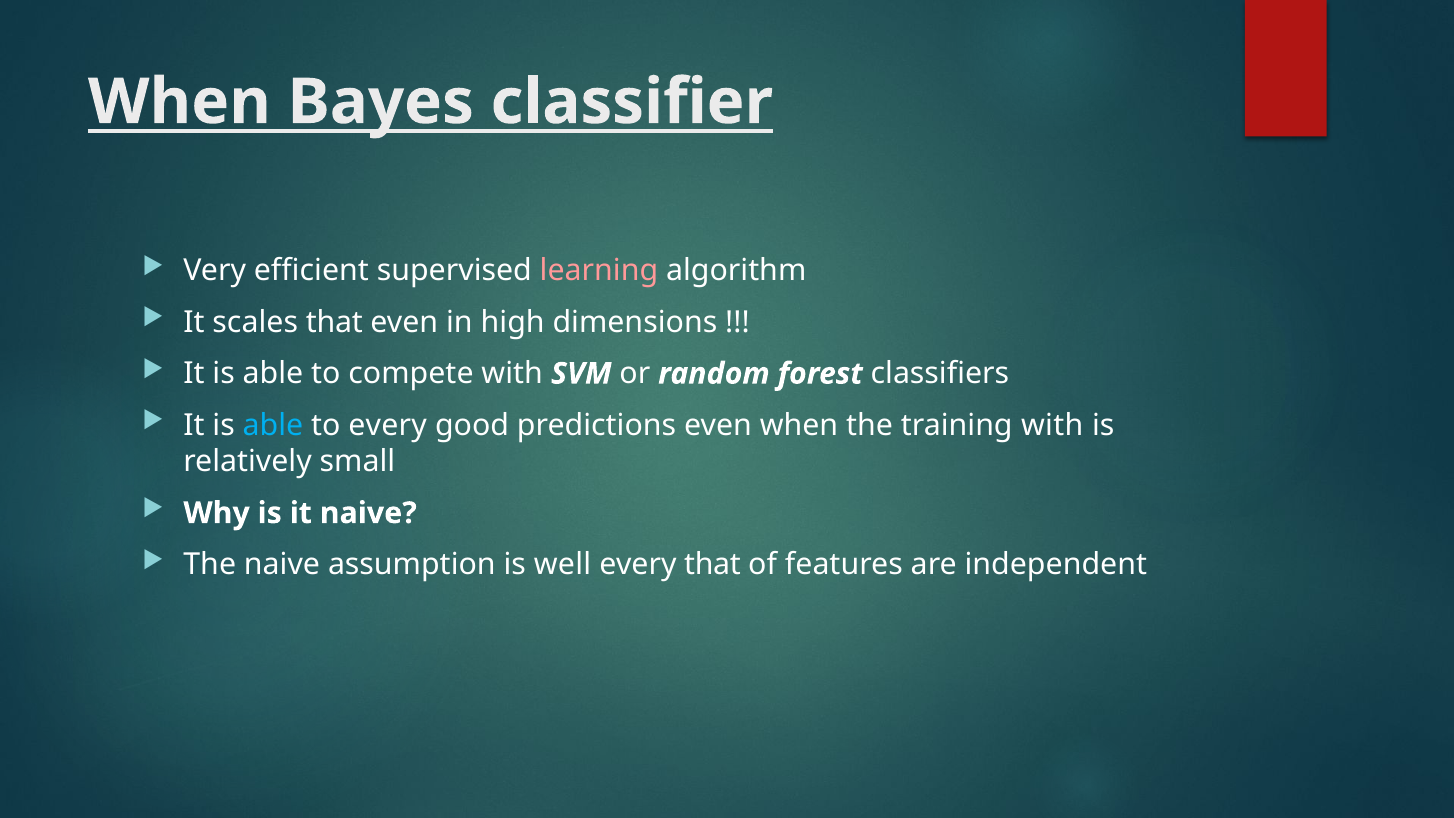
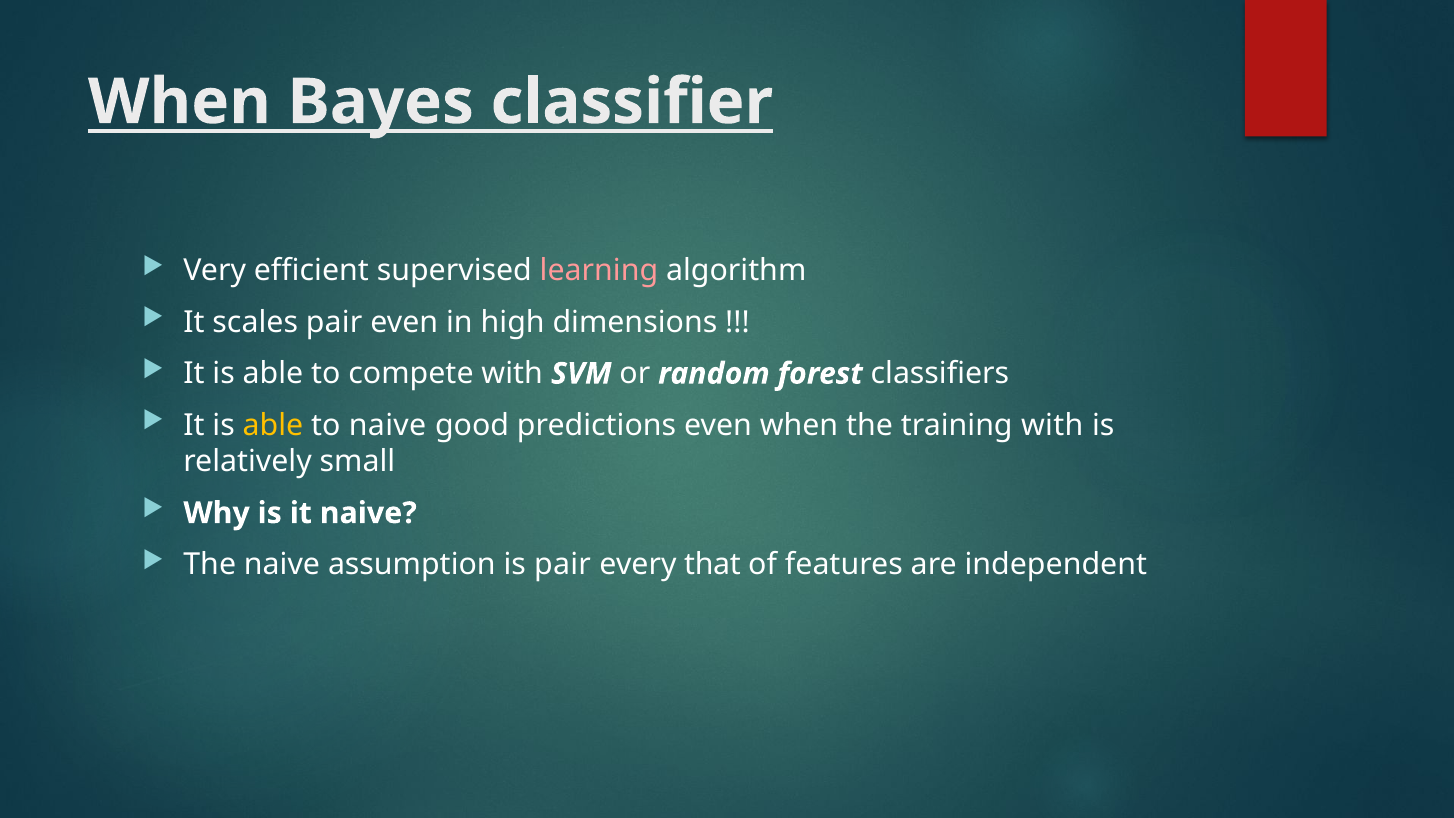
scales that: that -> pair
able at (273, 425) colour: light blue -> yellow
to every: every -> naive
is well: well -> pair
